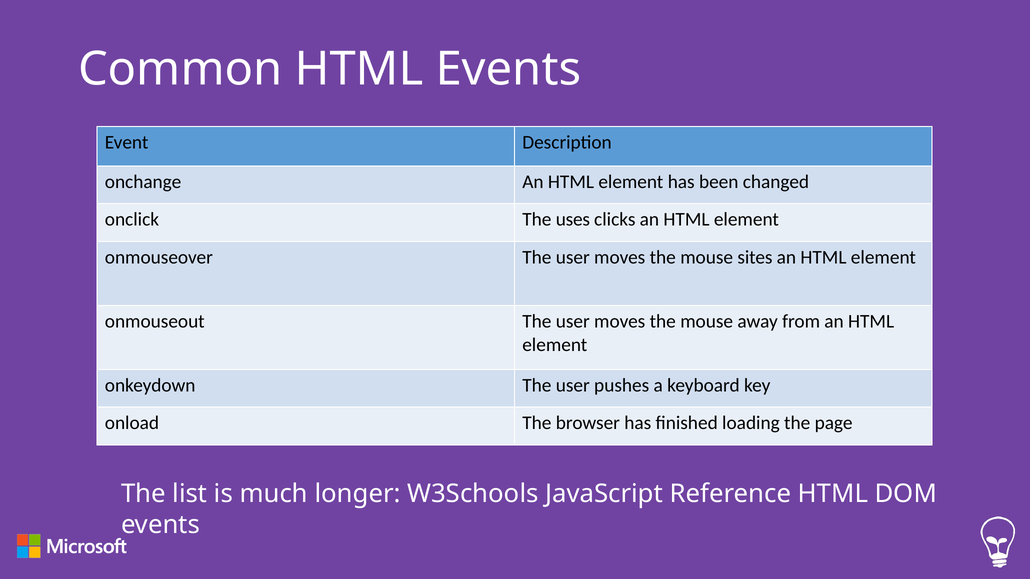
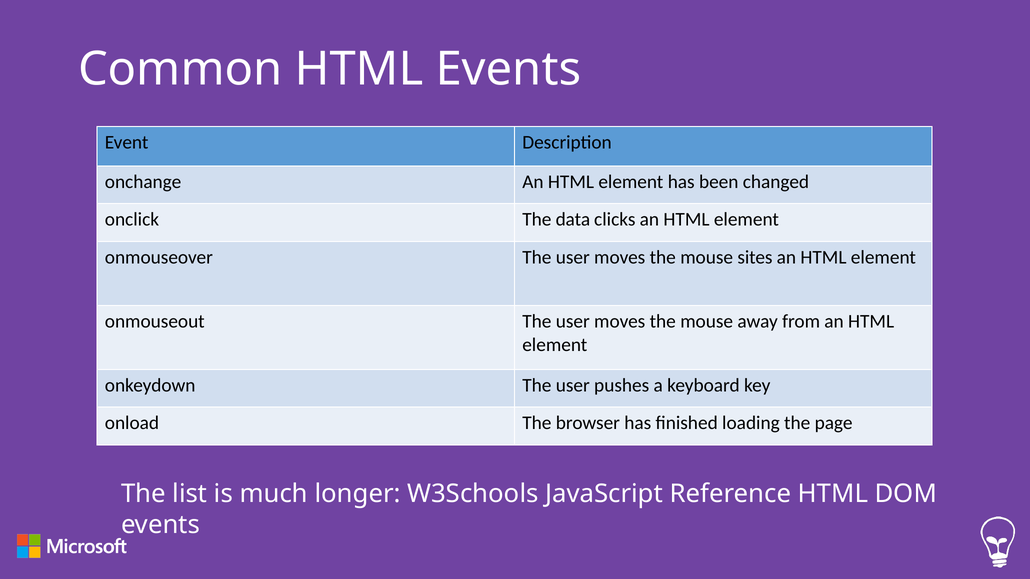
uses: uses -> data
